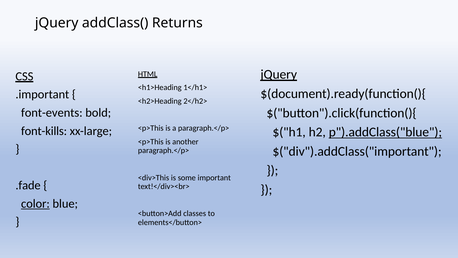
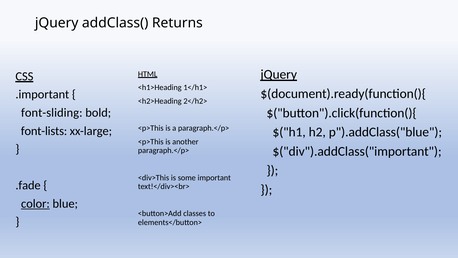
font-events: font-events -> font-sliding
font-kills: font-kills -> font-lists
p").addClass("blue underline: present -> none
